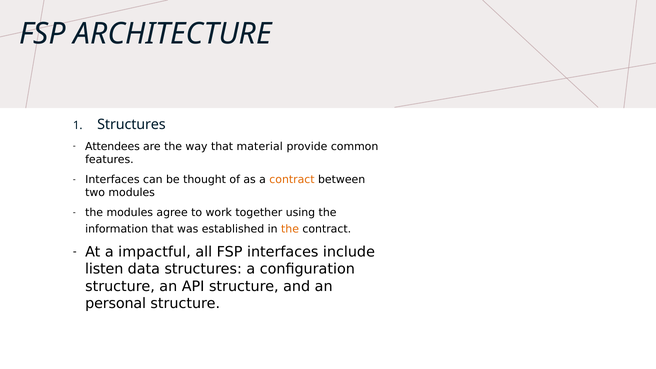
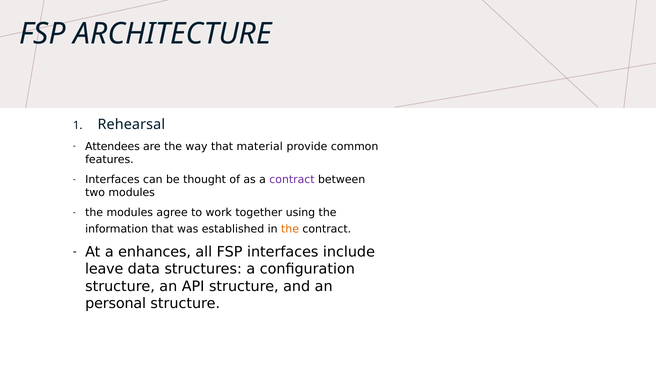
Structures at (131, 125): Structures -> Rehearsal
contract at (292, 179) colour: orange -> purple
impactful: impactful -> enhances
listen: listen -> leave
